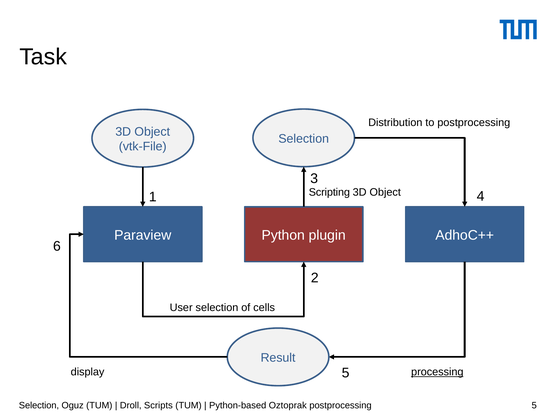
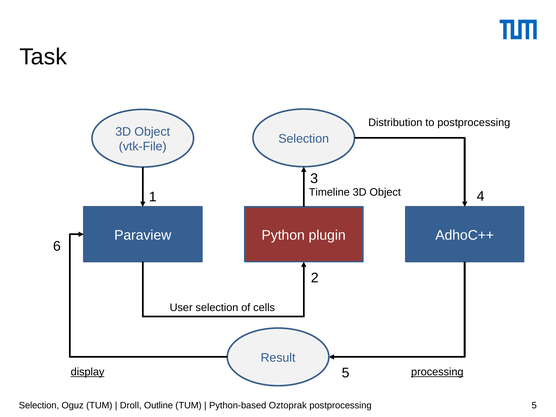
Scripting: Scripting -> Timeline
display underline: none -> present
Scripts: Scripts -> Outline
